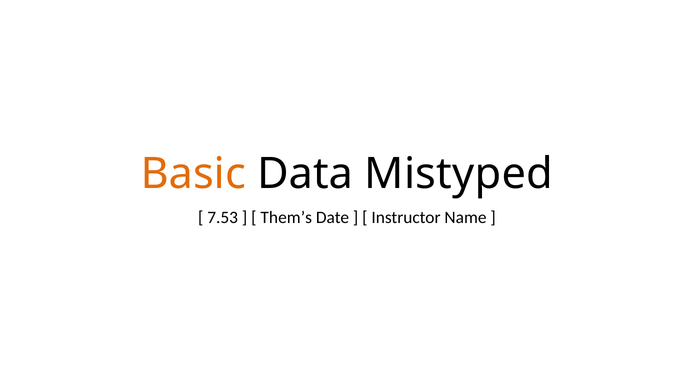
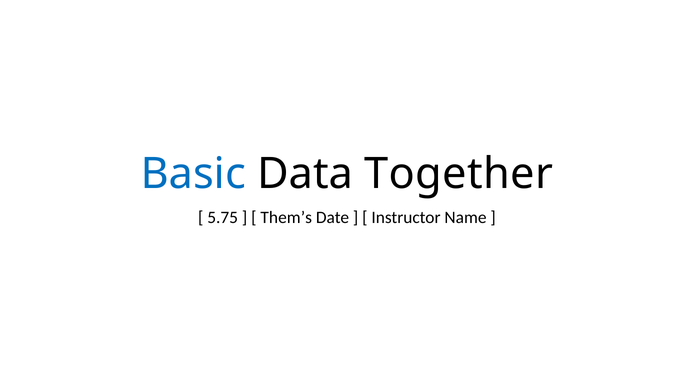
Basic colour: orange -> blue
Mistyped: Mistyped -> Together
7.53: 7.53 -> 5.75
